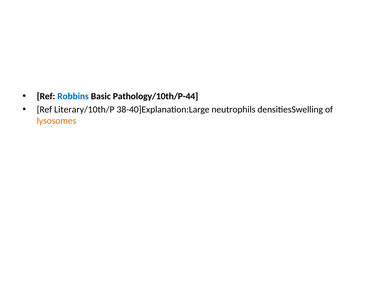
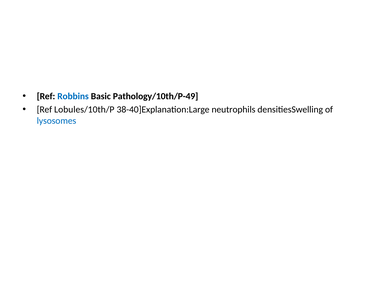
Pathology/10th/P-44: Pathology/10th/P-44 -> Pathology/10th/P-49
Literary/10th/P: Literary/10th/P -> Lobules/10th/P
lysosomes colour: orange -> blue
